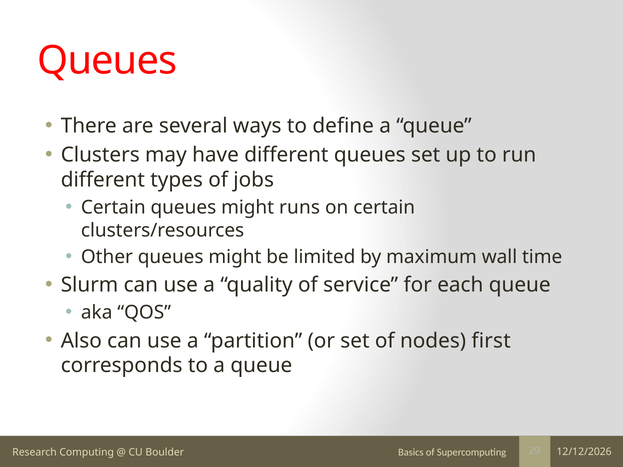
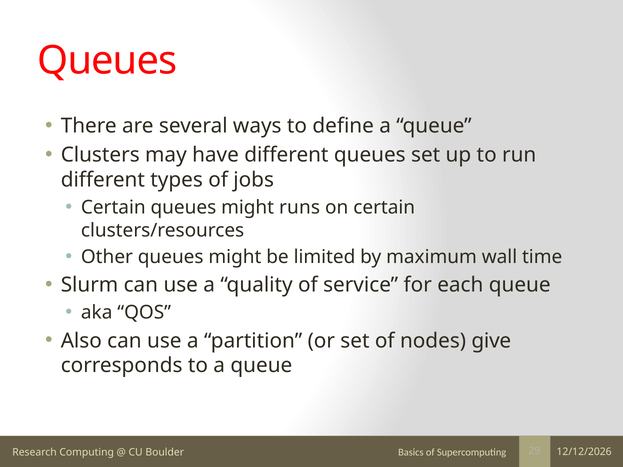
first: first -> give
